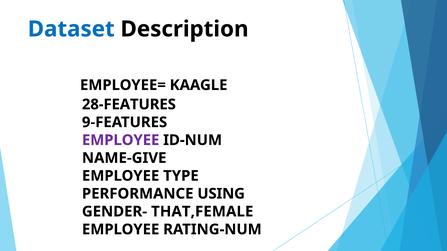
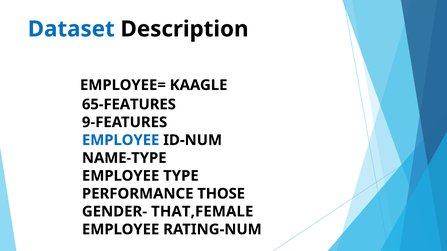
28-FEATURES: 28-FEATURES -> 65-FEATURES
EMPLOYEE at (121, 140) colour: purple -> blue
NAME-GIVE: NAME-GIVE -> NAME-TYPE
USING: USING -> THOSE
